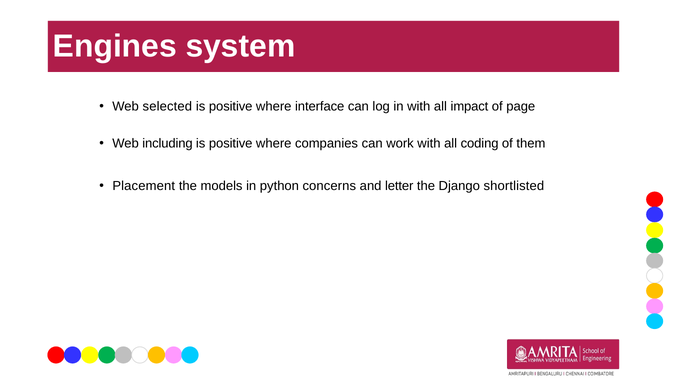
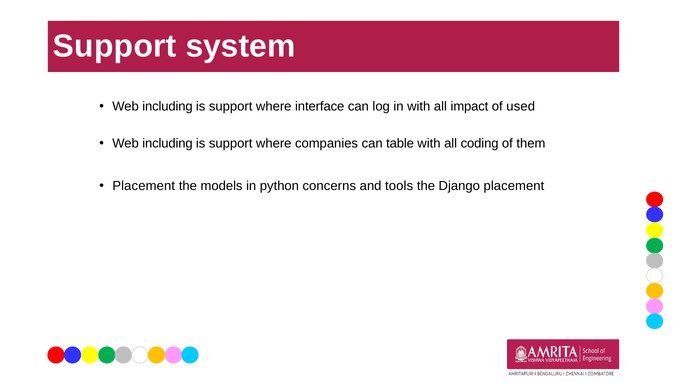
Engines at (115, 46): Engines -> Support
selected at (167, 107): selected -> including
positive at (231, 107): positive -> support
page: page -> used
positive at (231, 144): positive -> support
work: work -> table
letter: letter -> tools
Django shortlisted: shortlisted -> placement
